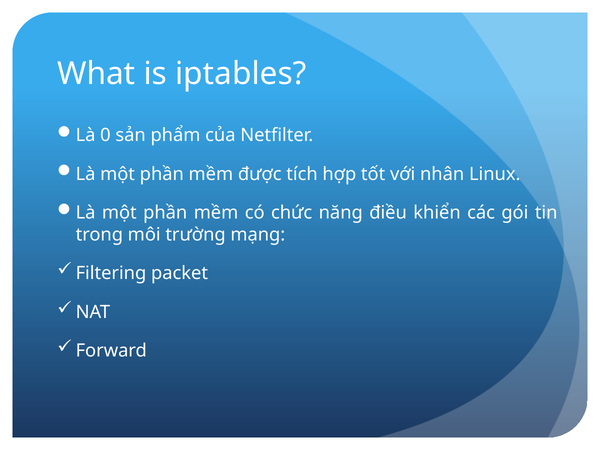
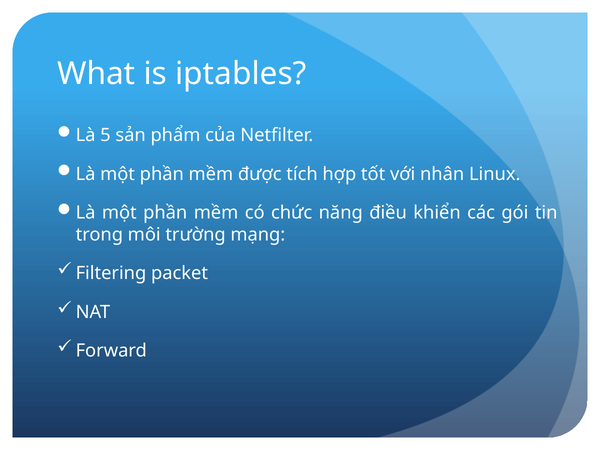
0: 0 -> 5
